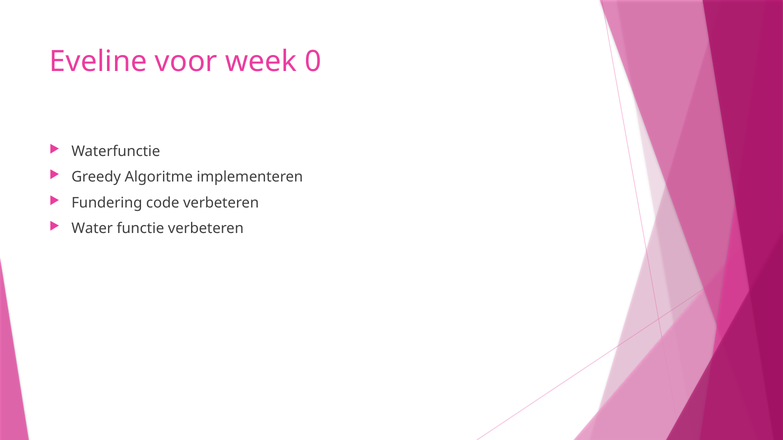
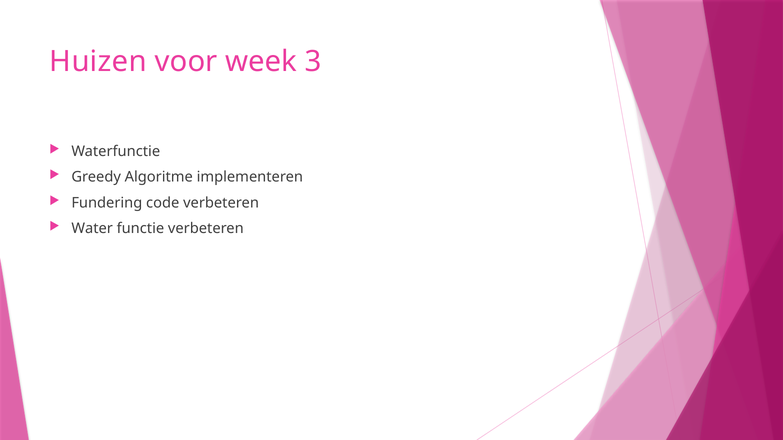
Eveline: Eveline -> Huizen
0: 0 -> 3
